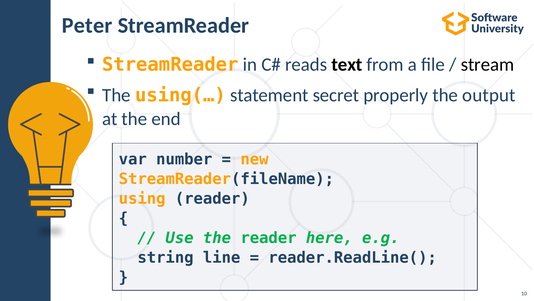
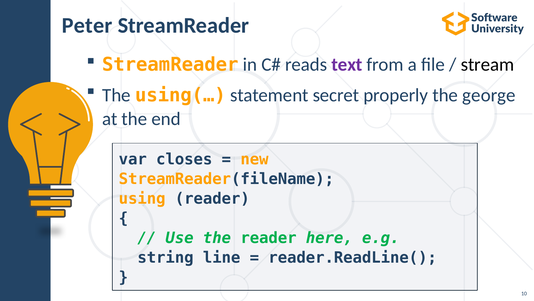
text colour: black -> purple
output: output -> george
number: number -> closes
